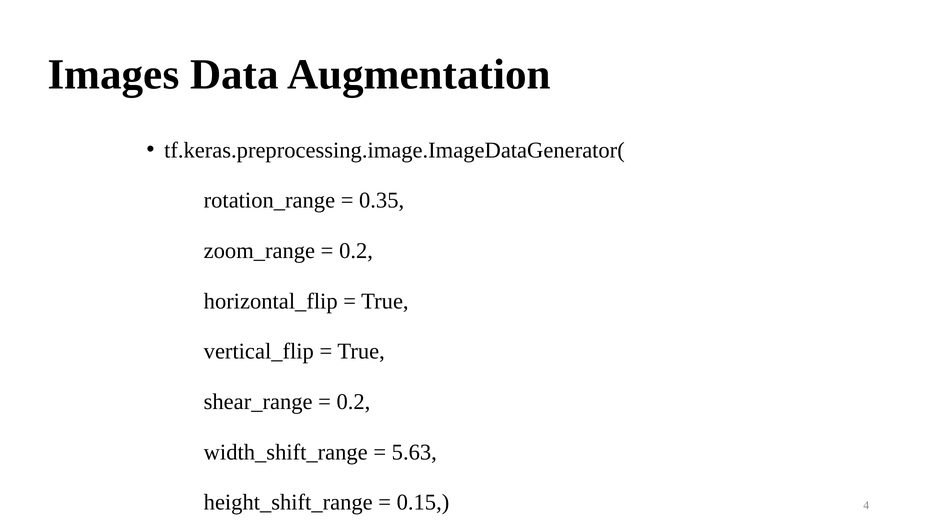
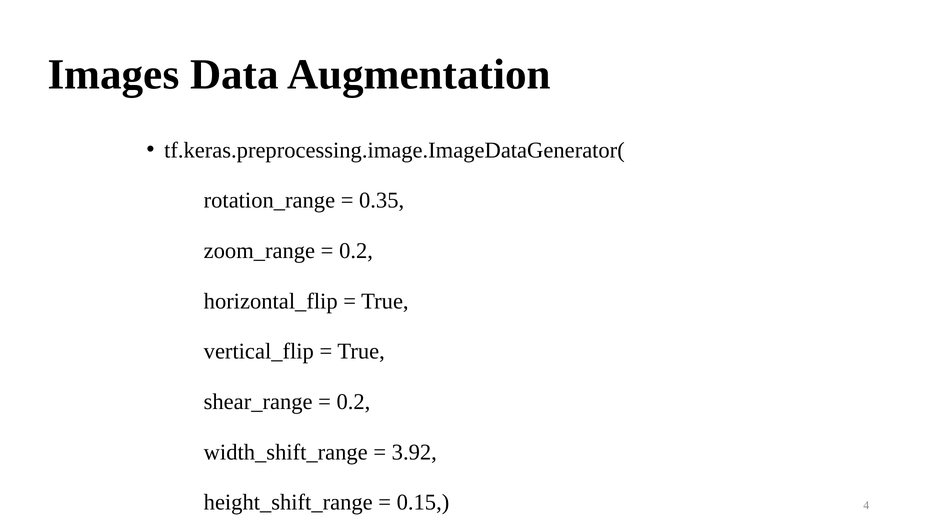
5.63: 5.63 -> 3.92
